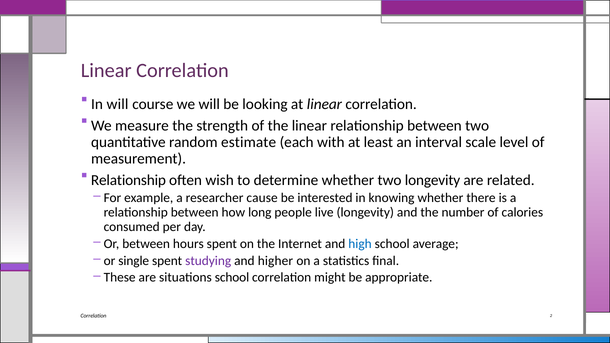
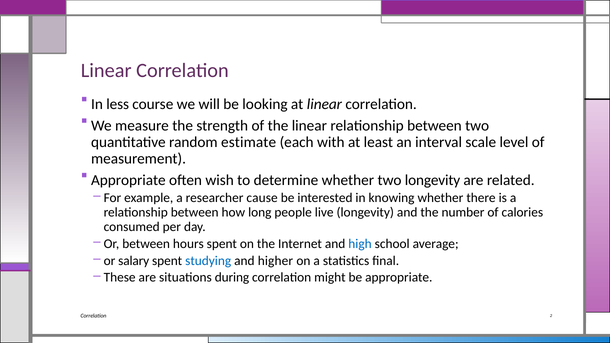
In will: will -> less
Relationship at (128, 180): Relationship -> Appropriate
single: single -> salary
studying colour: purple -> blue
situations school: school -> during
